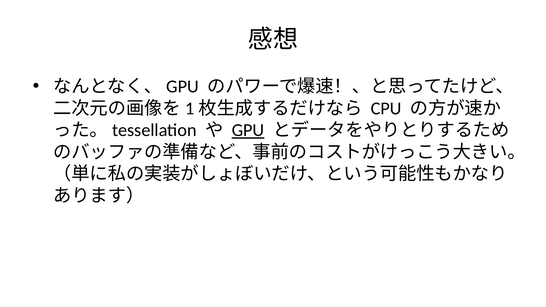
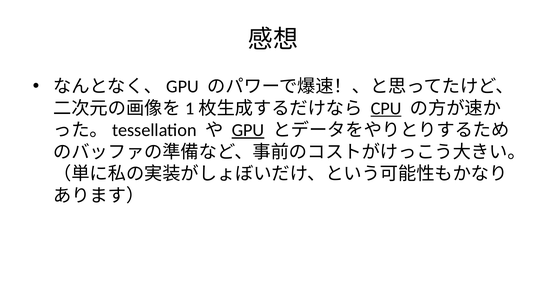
CPU underline: none -> present
